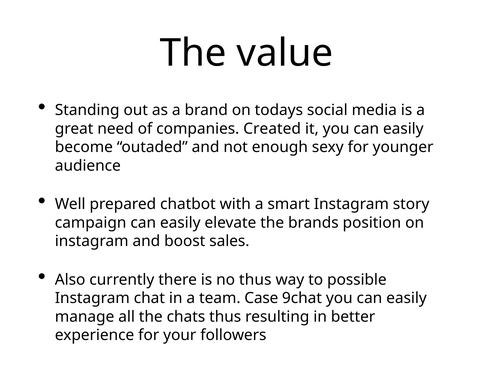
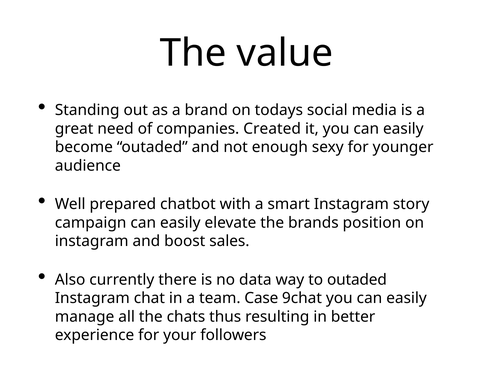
no thus: thus -> data
to possible: possible -> outaded
